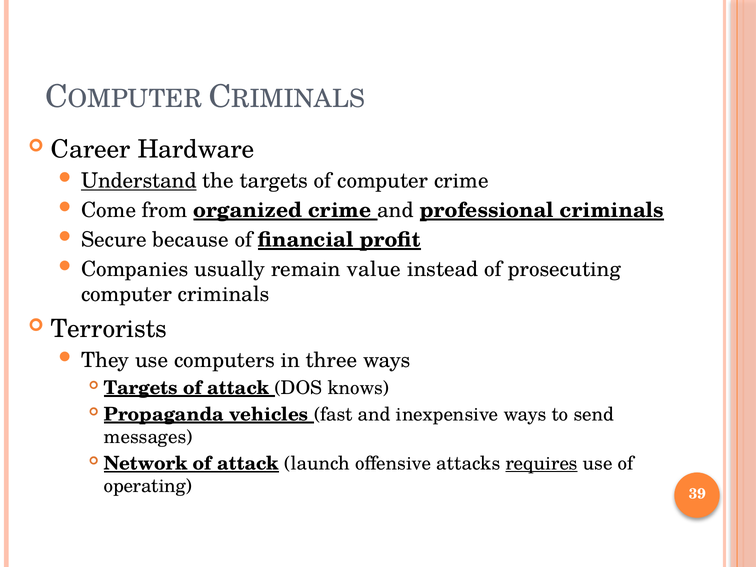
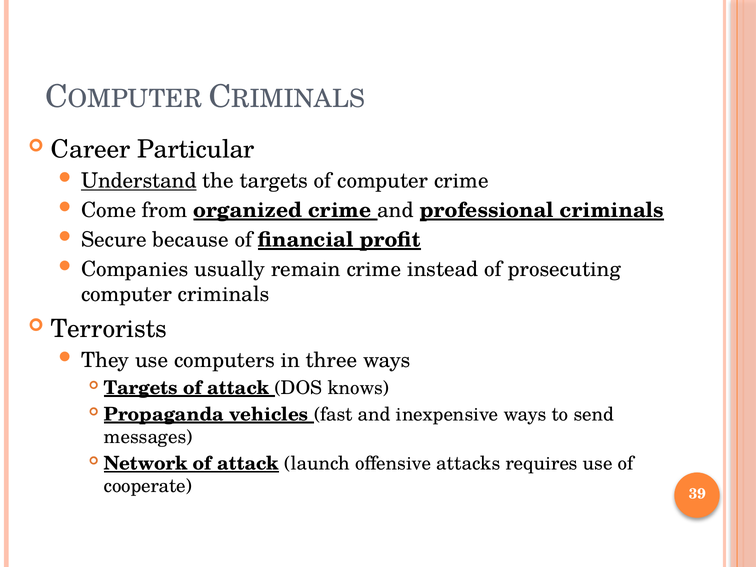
Hardware: Hardware -> Particular
remain value: value -> crime
requires underline: present -> none
operating: operating -> cooperate
